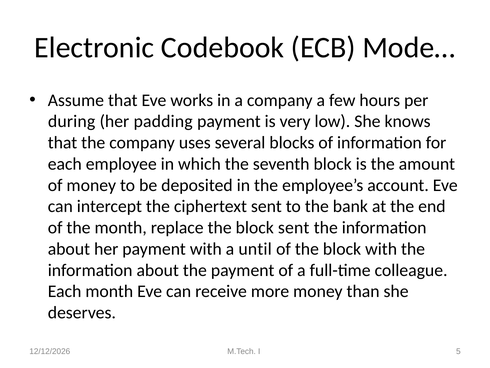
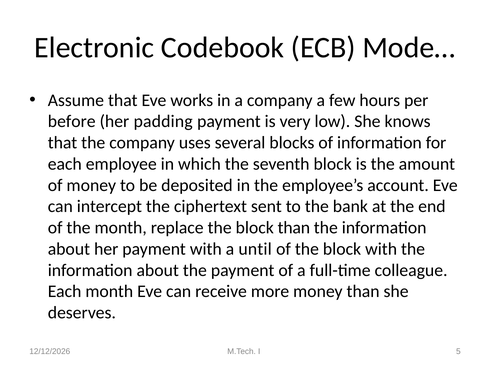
during: during -> before
block sent: sent -> than
